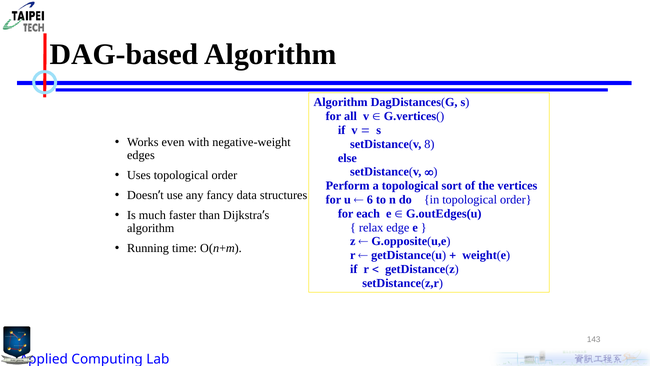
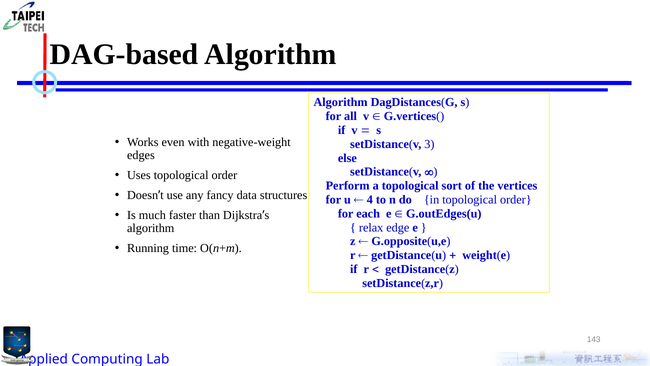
8: 8 -> 3
6: 6 -> 4
